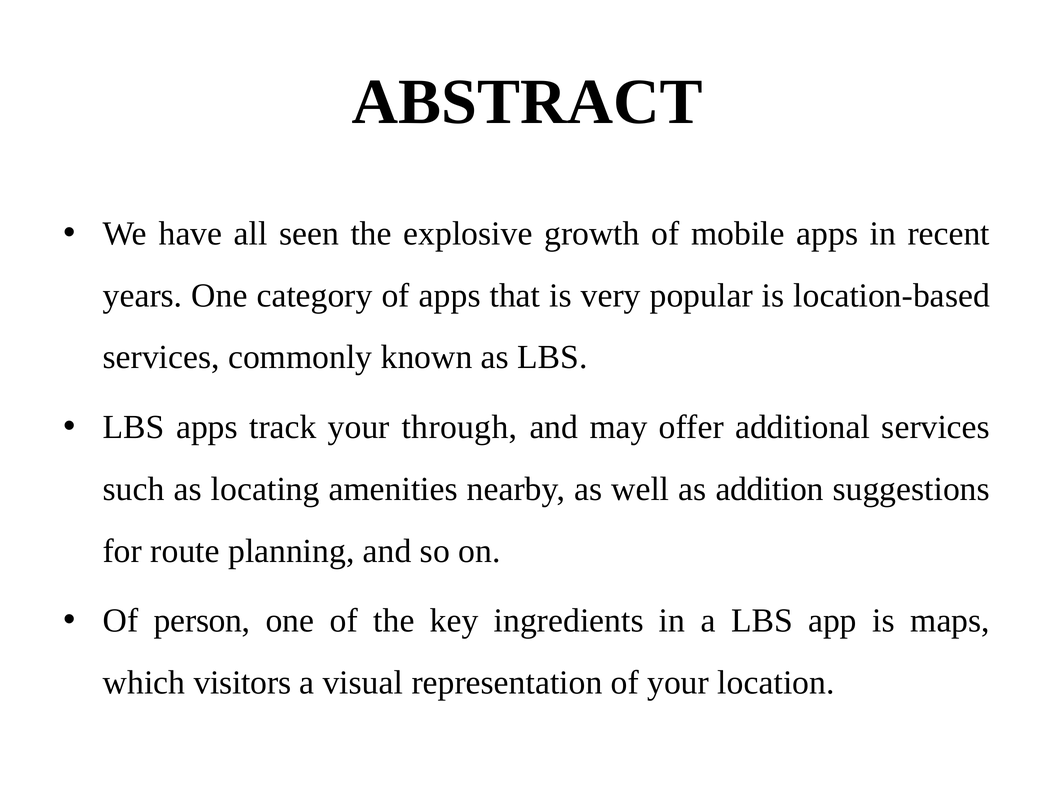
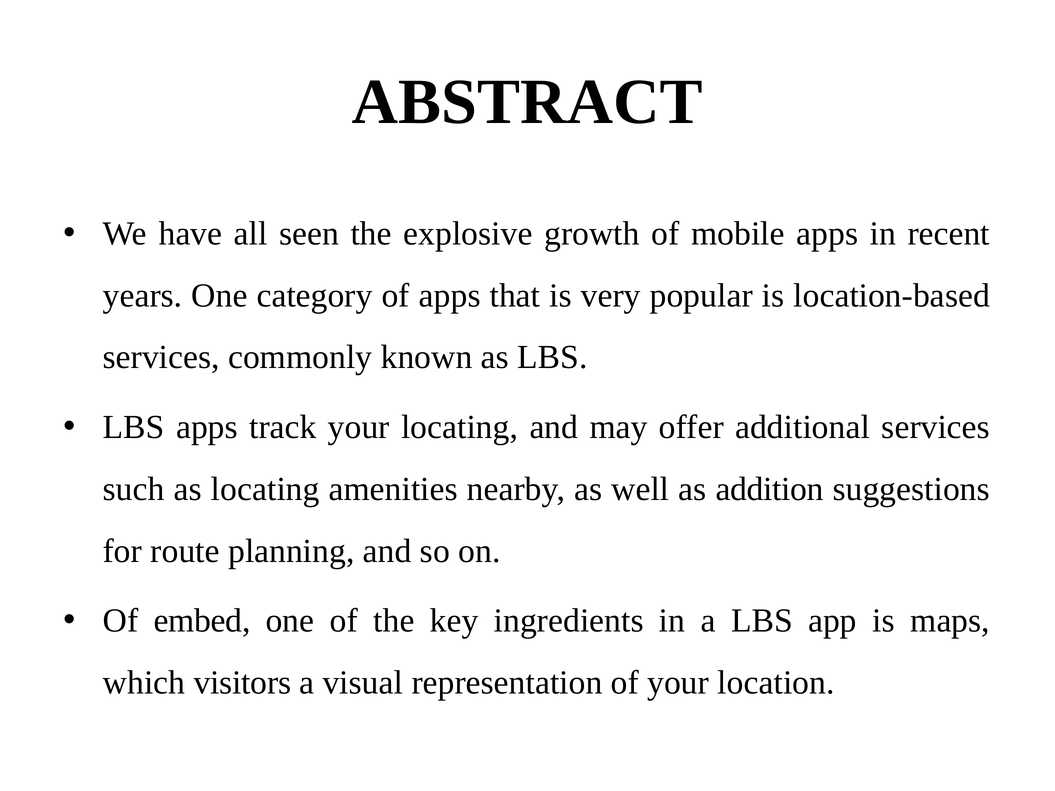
your through: through -> locating
person: person -> embed
